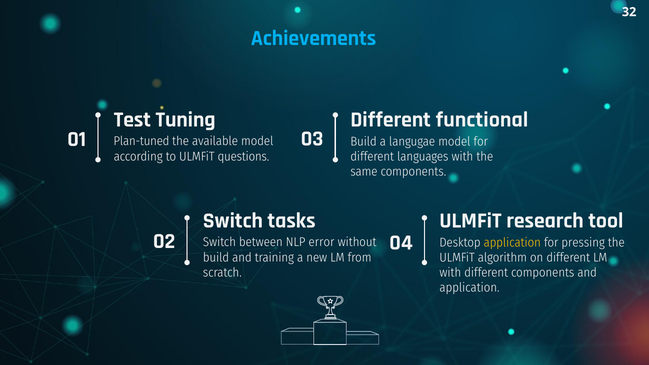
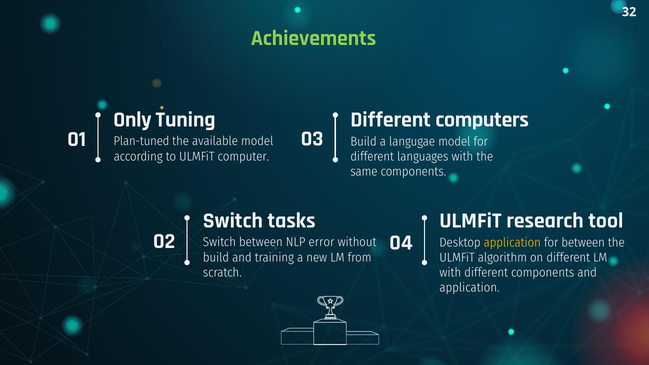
Achievements colour: light blue -> light green
Test: Test -> Only
functional: functional -> computers
questions: questions -> computer
for pressing: pressing -> between
